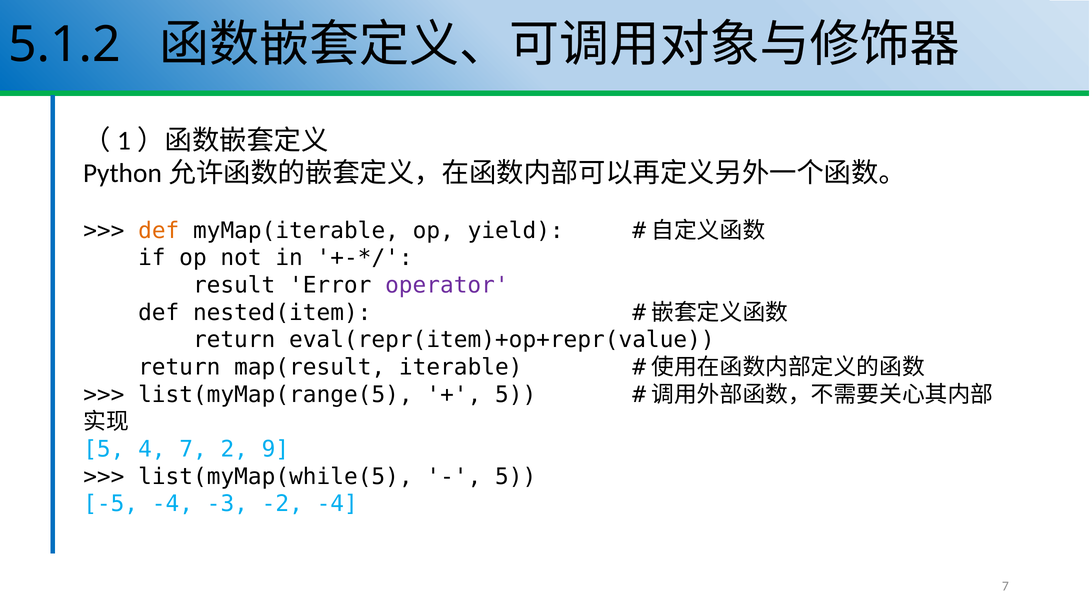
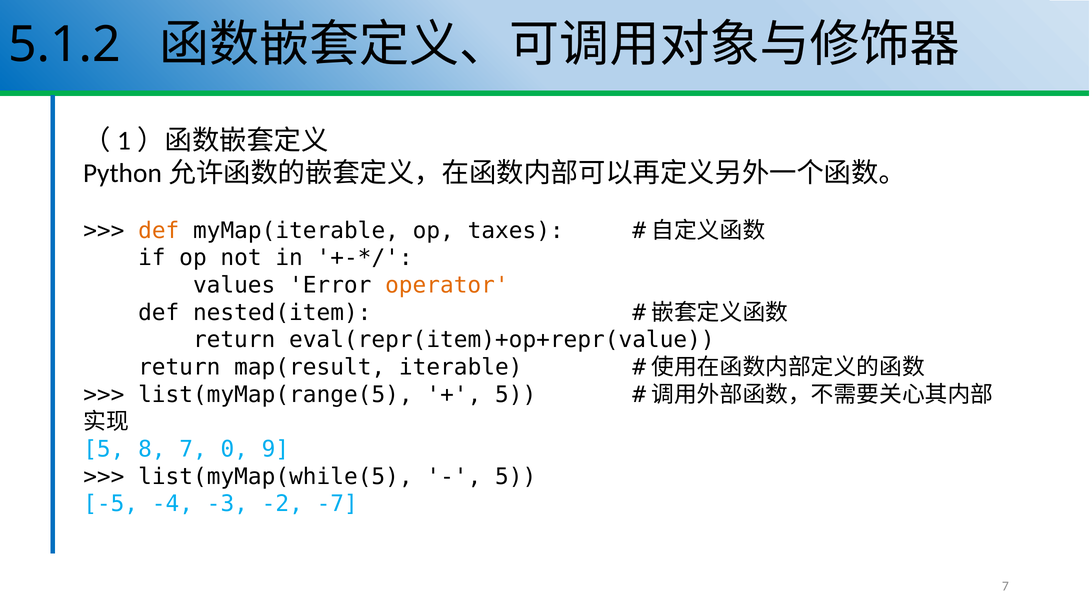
yield: yield -> taxes
result: result -> values
operator colour: purple -> orange
4: 4 -> 8
2: 2 -> 0
-2 -4: -4 -> -7
